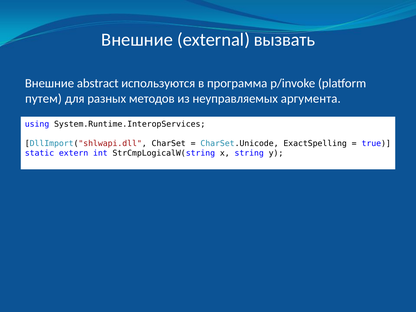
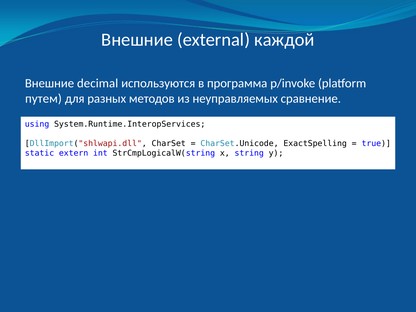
вызвать: вызвать -> каждой
abstract: abstract -> decimal
аргумента: аргумента -> сравнение
